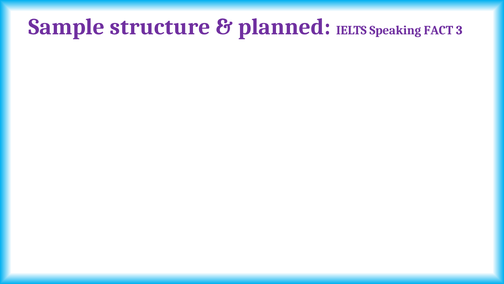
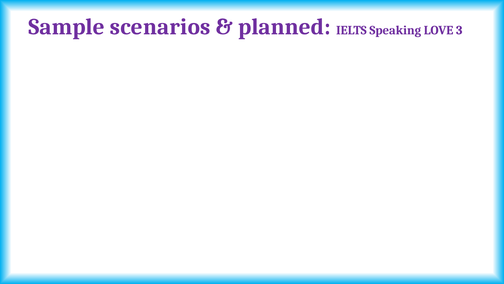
structure: structure -> scenarios
FACT: FACT -> LOVE
